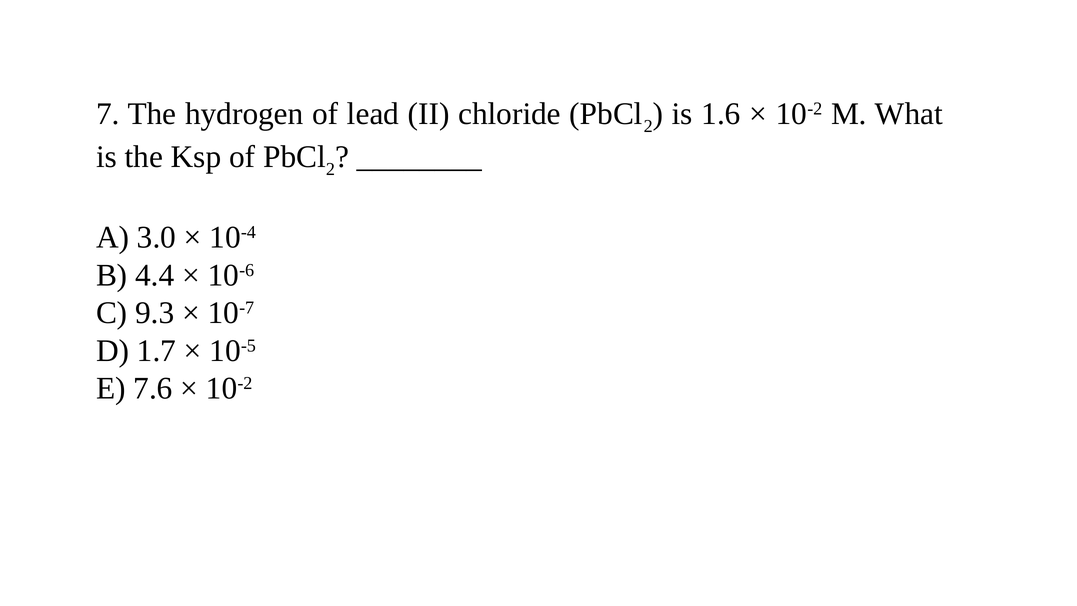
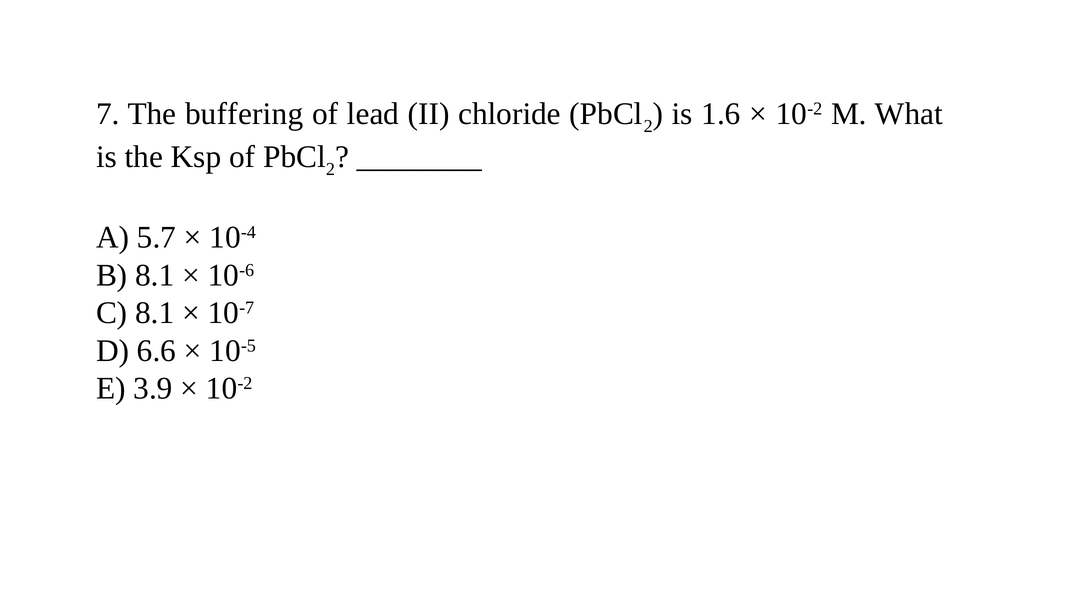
hydrogen: hydrogen -> buffering
3.0: 3.0 -> 5.7
B 4.4: 4.4 -> 8.1
C 9.3: 9.3 -> 8.1
1.7: 1.7 -> 6.6
7.6: 7.6 -> 3.9
